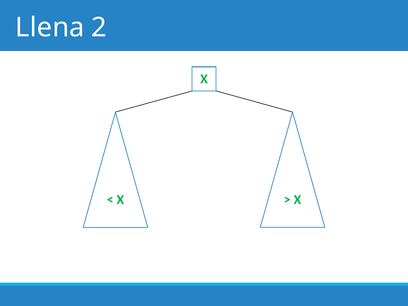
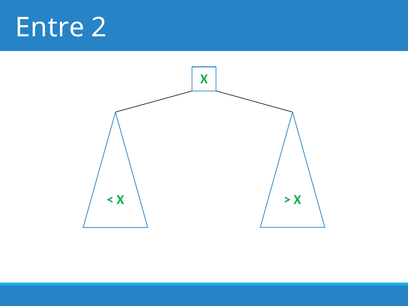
Llena: Llena -> Entre
